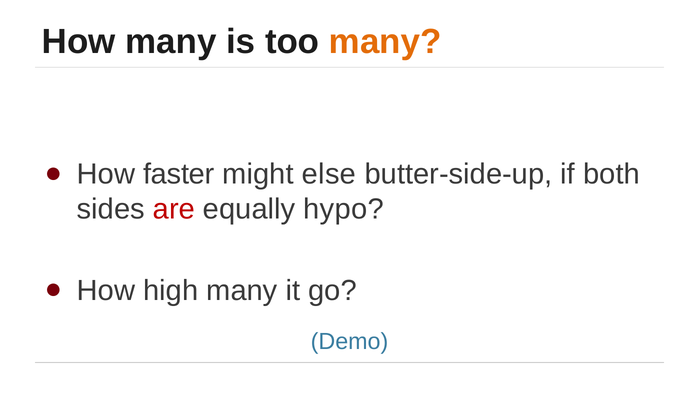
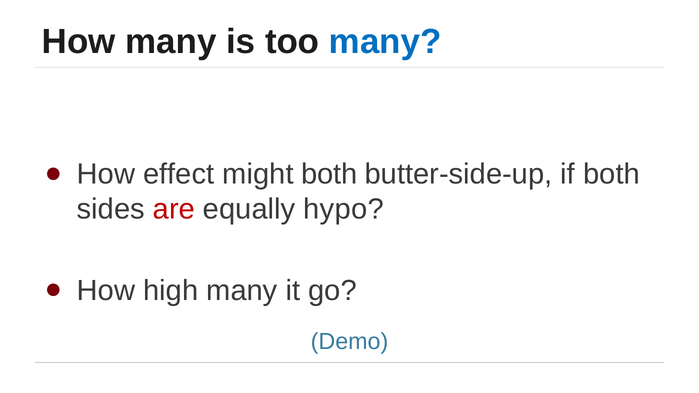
many at (385, 42) colour: orange -> blue
faster: faster -> effect
might else: else -> both
